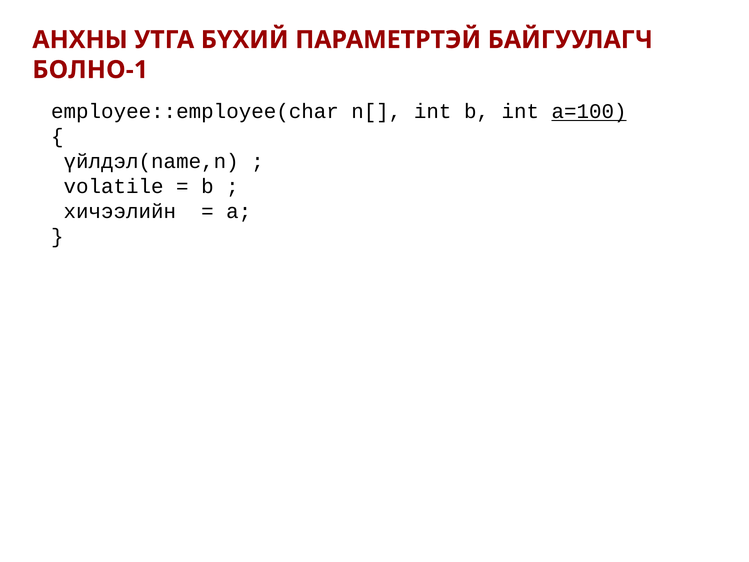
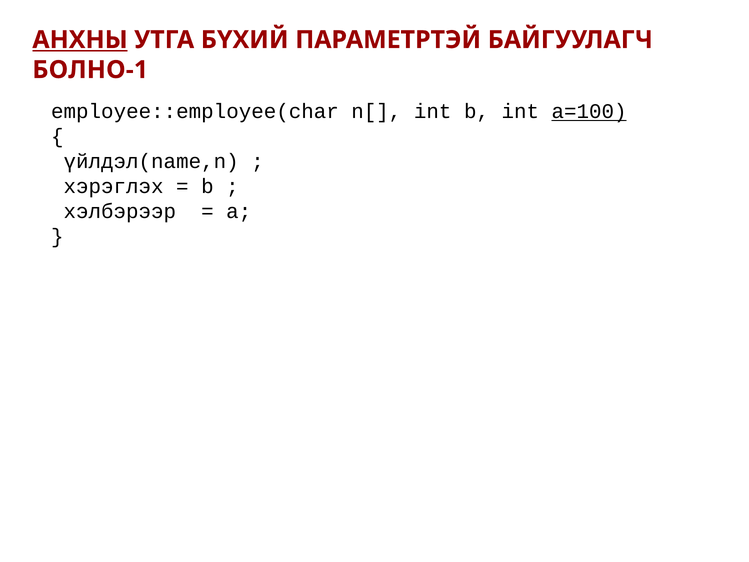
АНХНЫ underline: none -> present
volatile: volatile -> хэрэглэх
хичээлийн: хичээлийн -> хэлбэрээр
